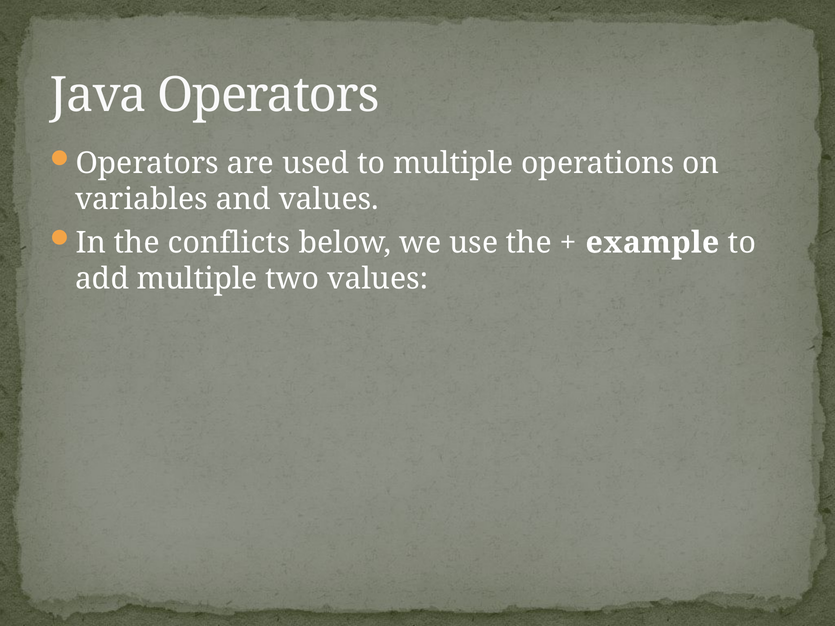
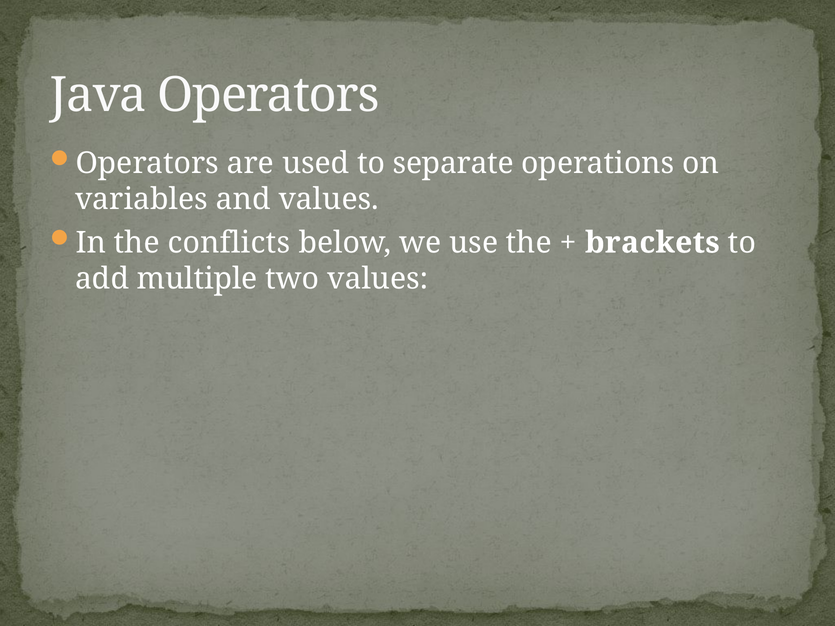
to multiple: multiple -> separate
example: example -> brackets
